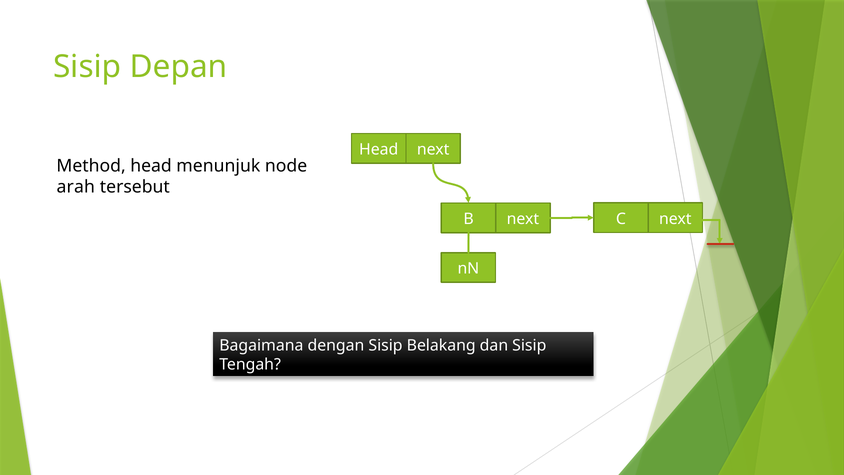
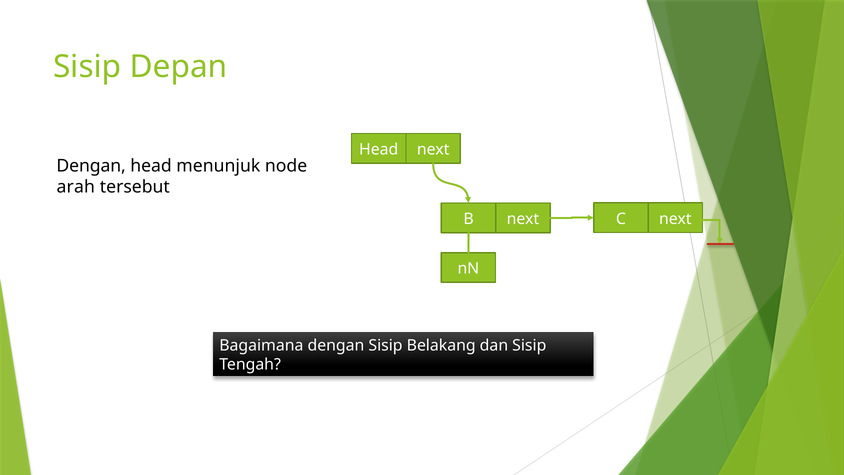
Method at (91, 166): Method -> Dengan
